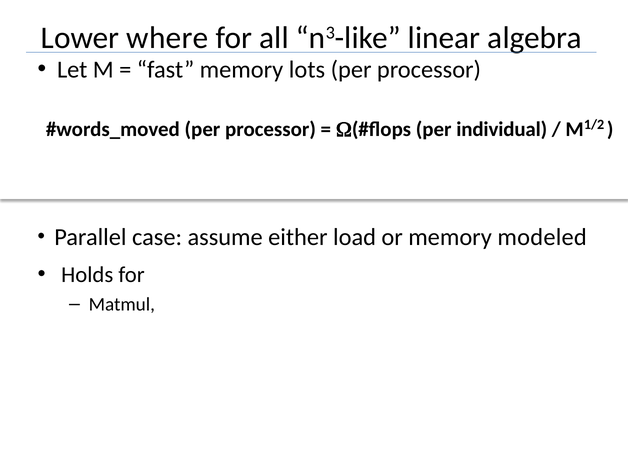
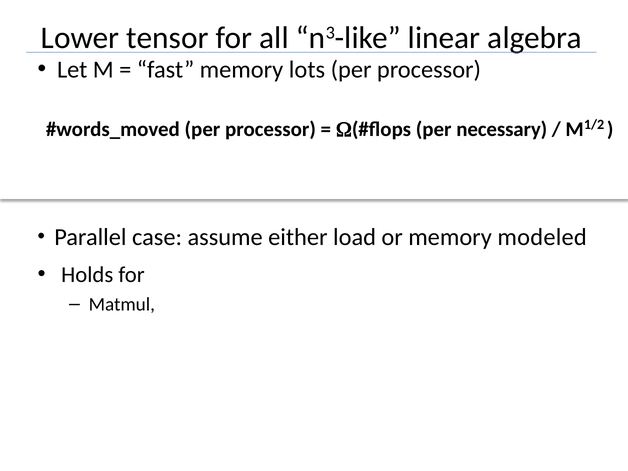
Lower where: where -> tensor
per individual: individual -> necessary
